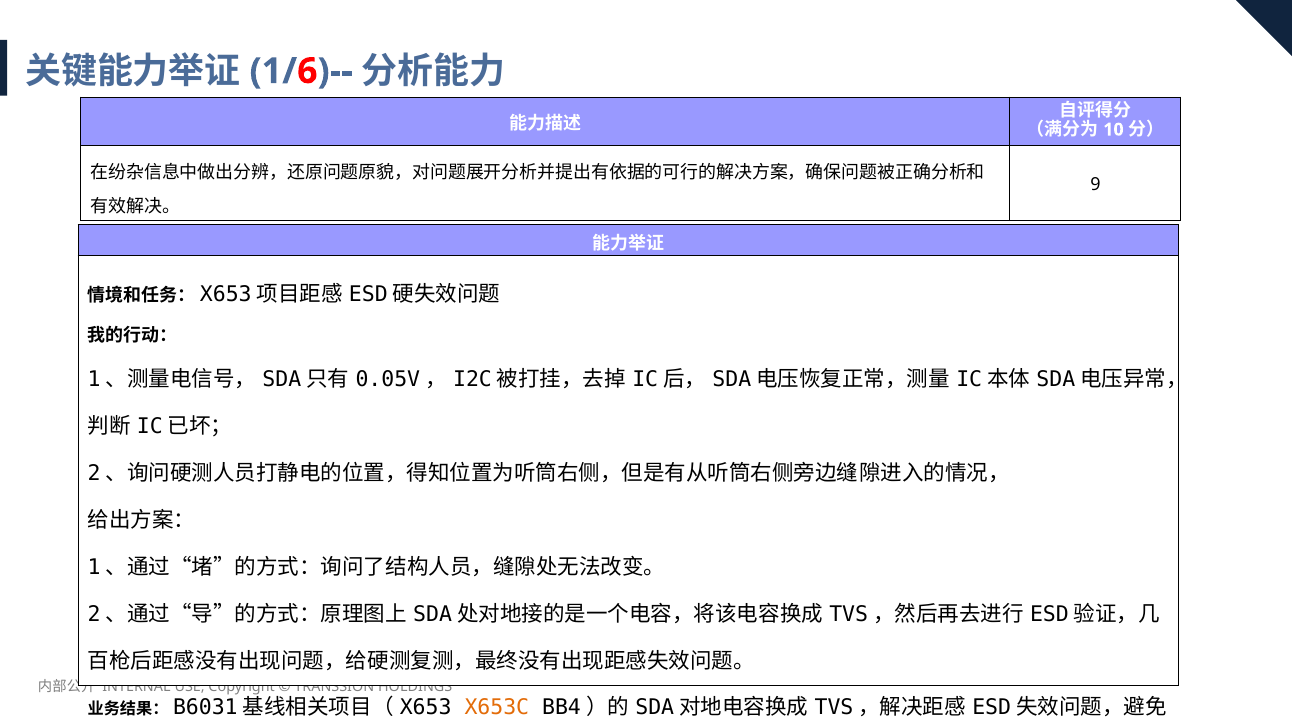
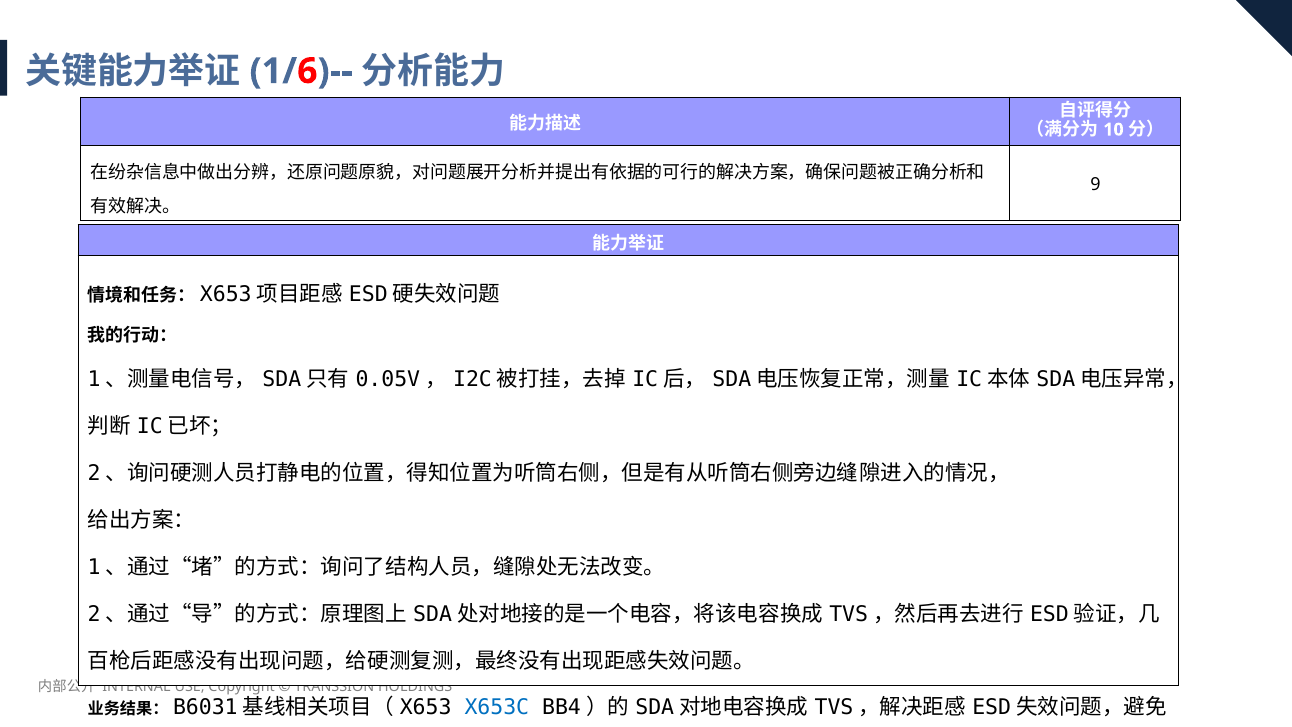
X653C colour: orange -> blue
